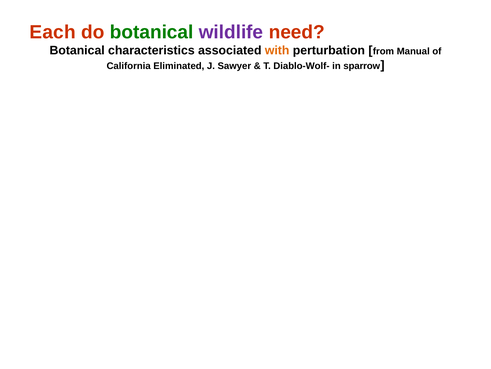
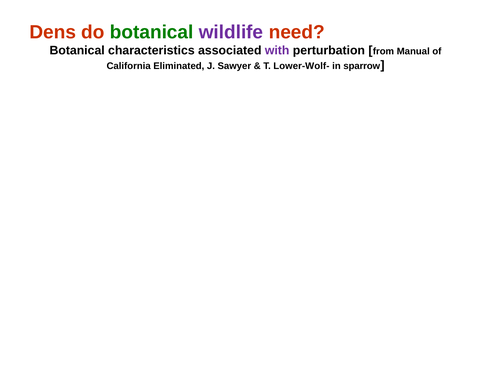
Each: Each -> Dens
with colour: orange -> purple
Diablo-Wolf-: Diablo-Wolf- -> Lower-Wolf-
